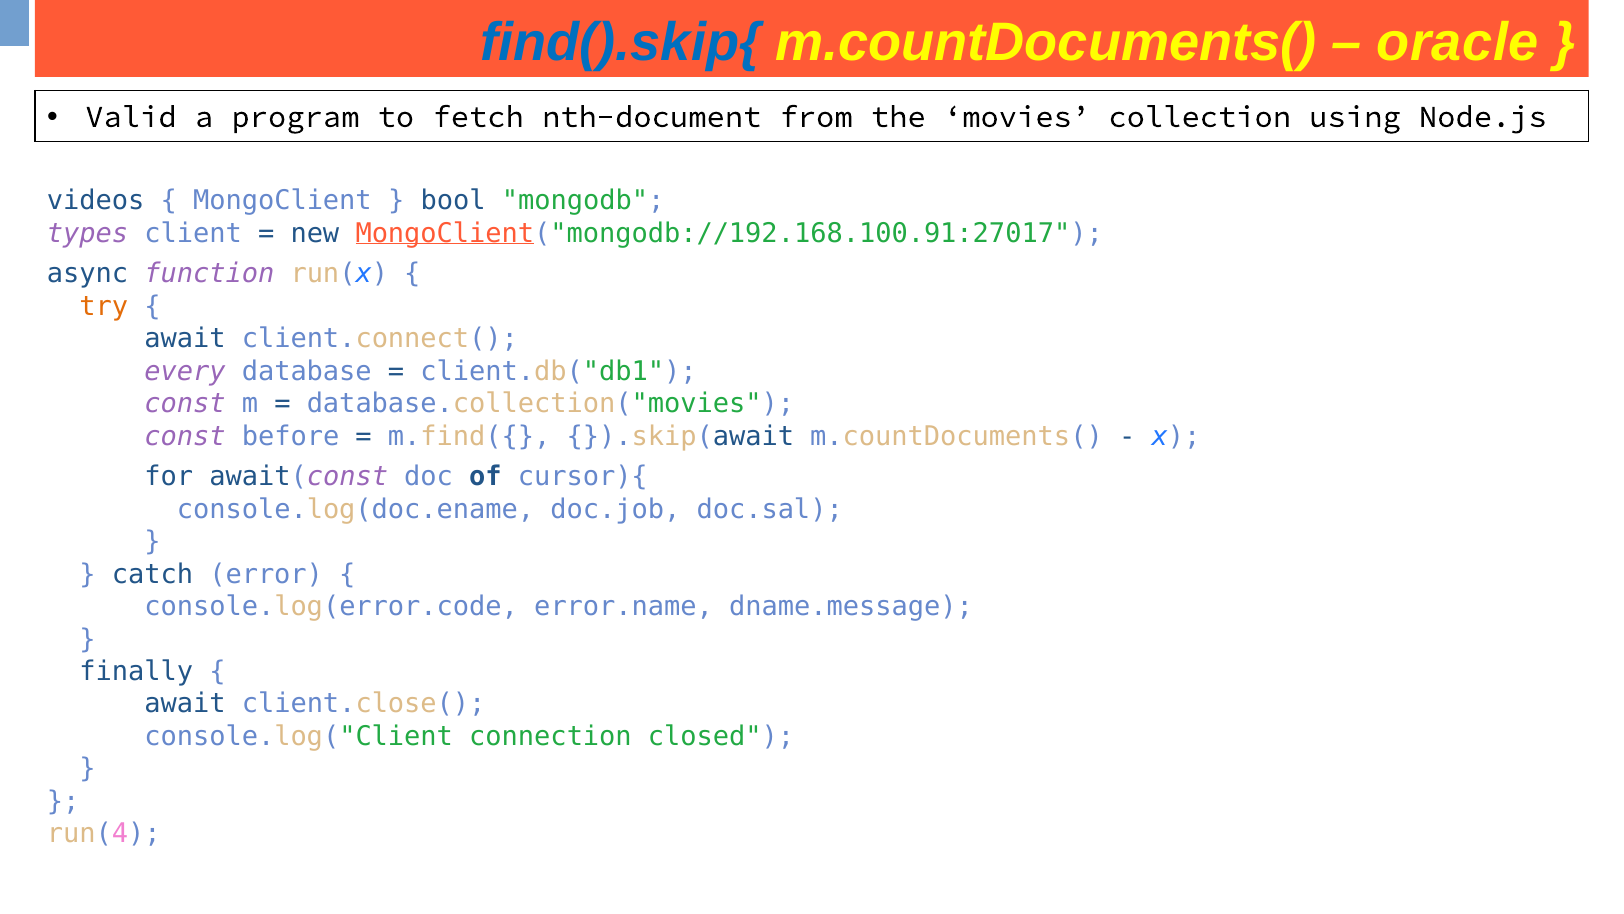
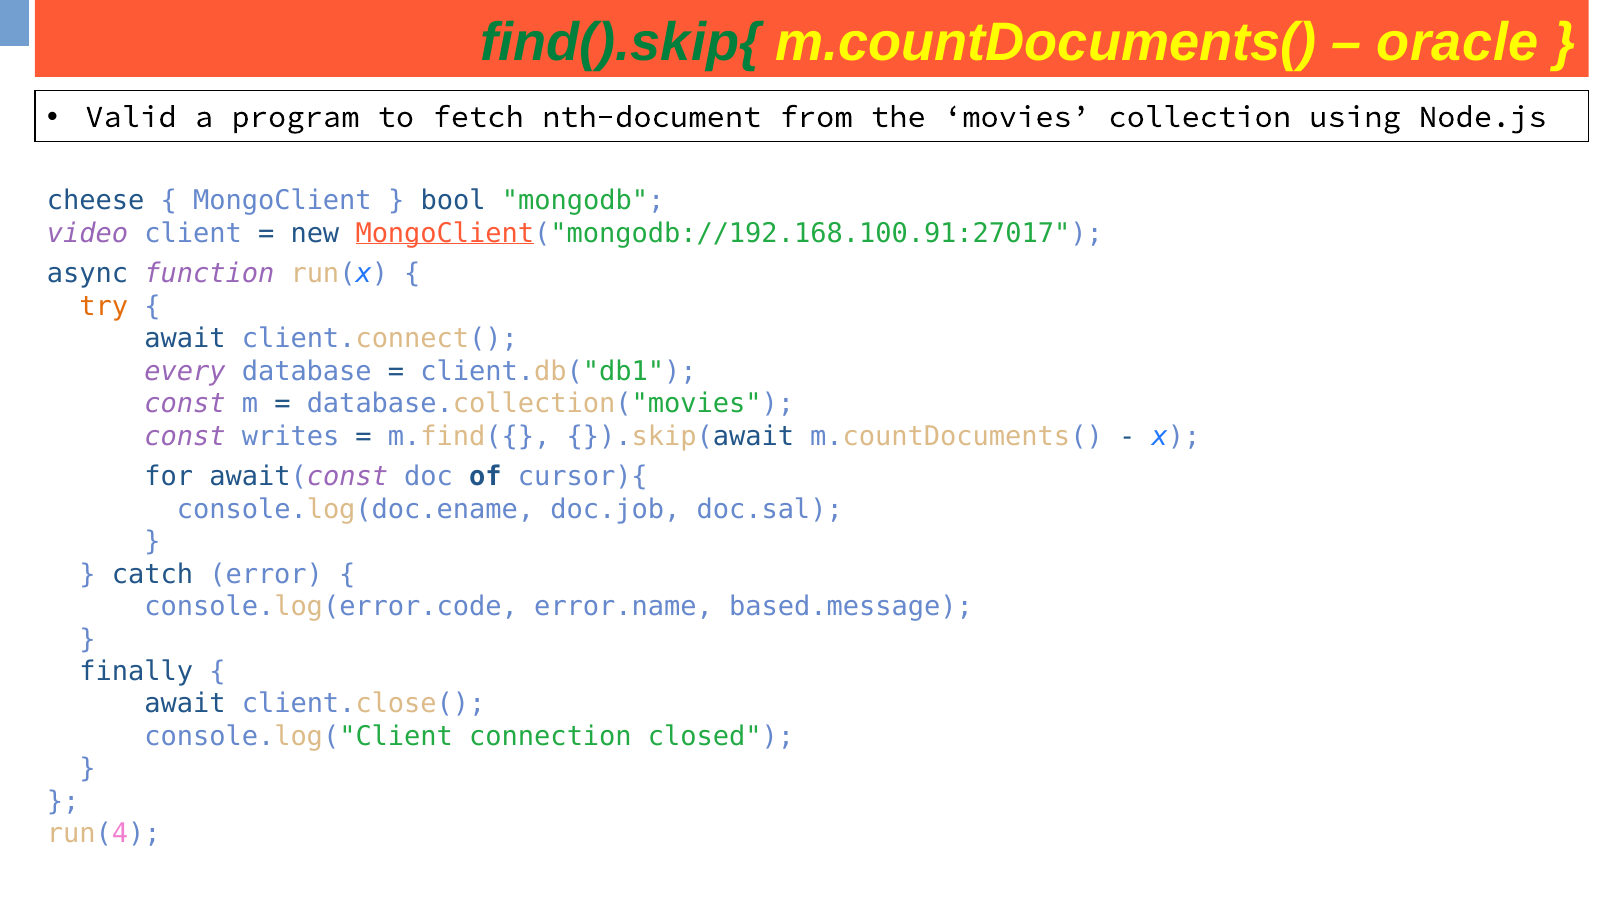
find().skip{ colour: blue -> green
videos: videos -> cheese
types: types -> video
before: before -> writes
dname.message: dname.message -> based.message
